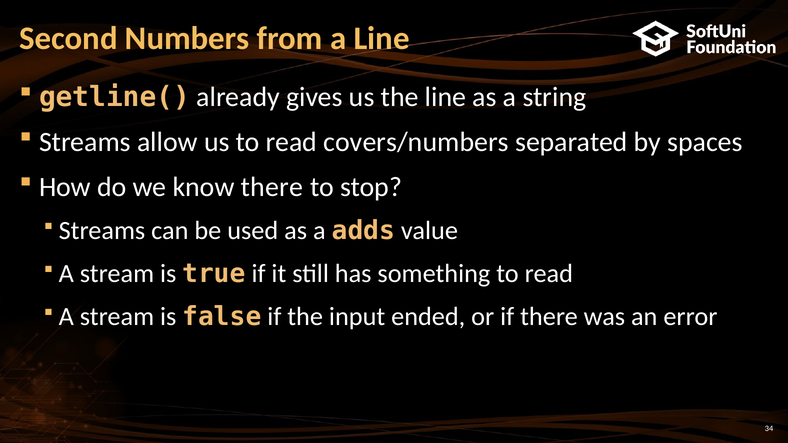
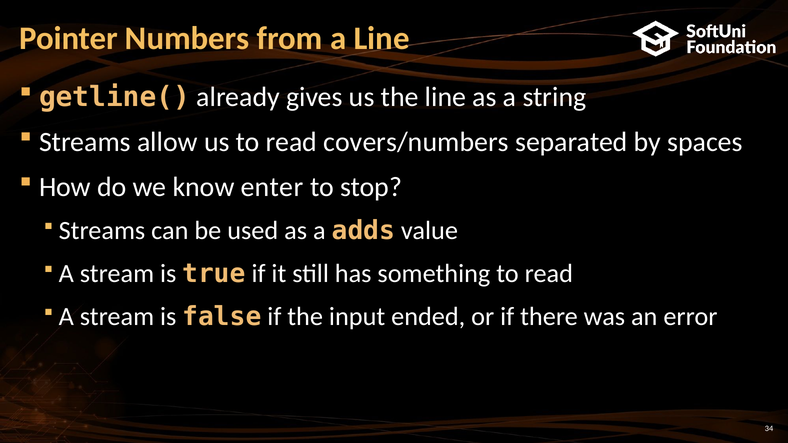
Second: Second -> Pointer
know there: there -> enter
